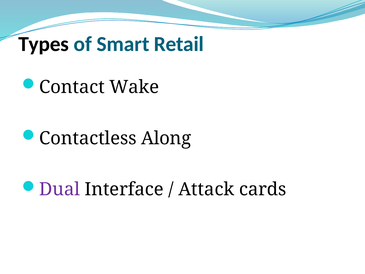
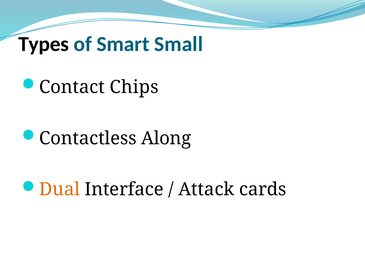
Retail: Retail -> Small
Wake: Wake -> Chips
Dual colour: purple -> orange
